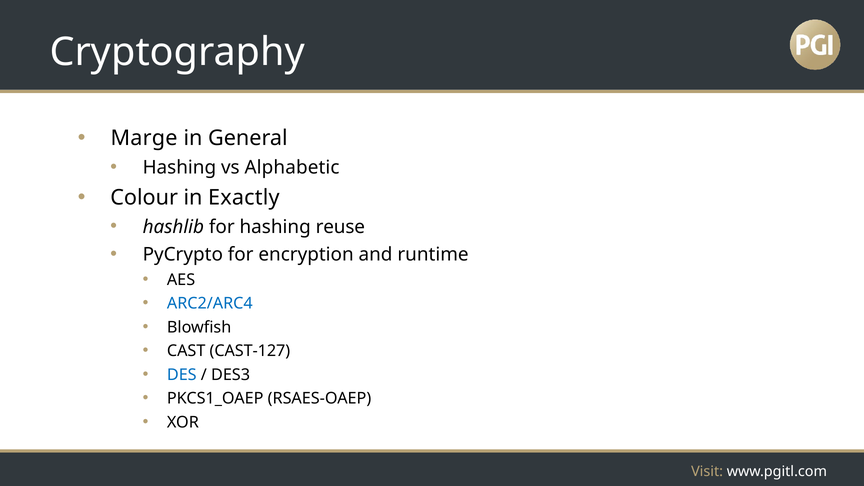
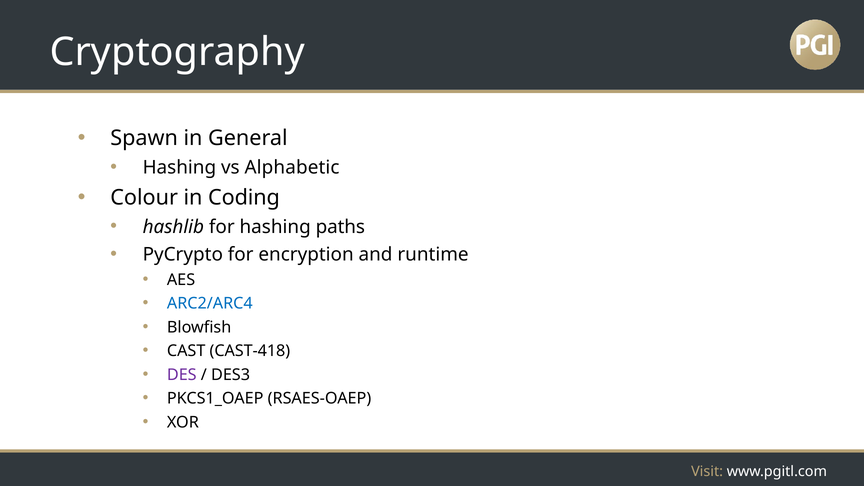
Marge: Marge -> Spawn
Exactly: Exactly -> Coding
reuse: reuse -> paths
CAST-127: CAST-127 -> CAST-418
DES colour: blue -> purple
